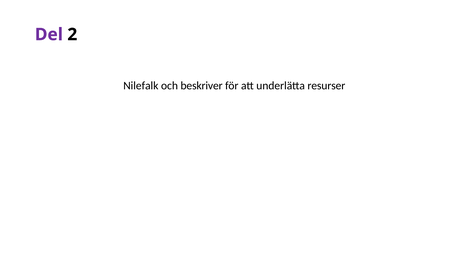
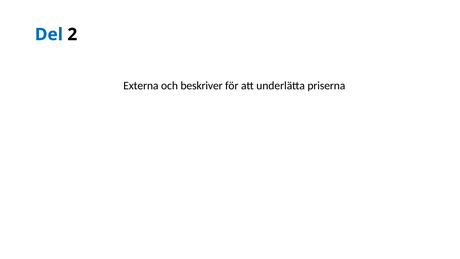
Del colour: purple -> blue
Nilefalk: Nilefalk -> Externa
resurser: resurser -> priserna
